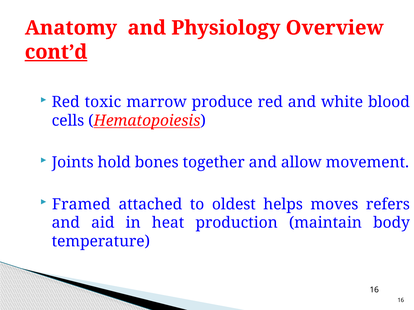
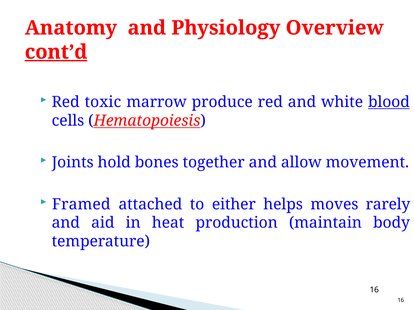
blood underline: none -> present
oldest: oldest -> either
refers: refers -> rarely
